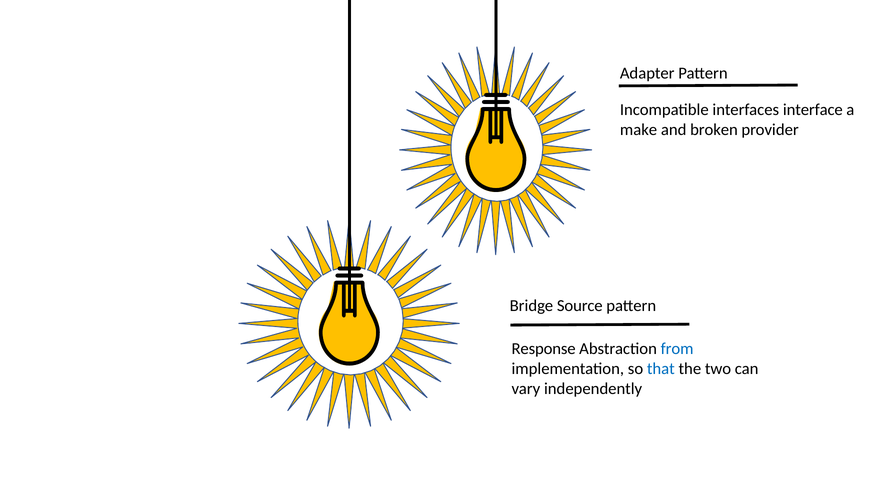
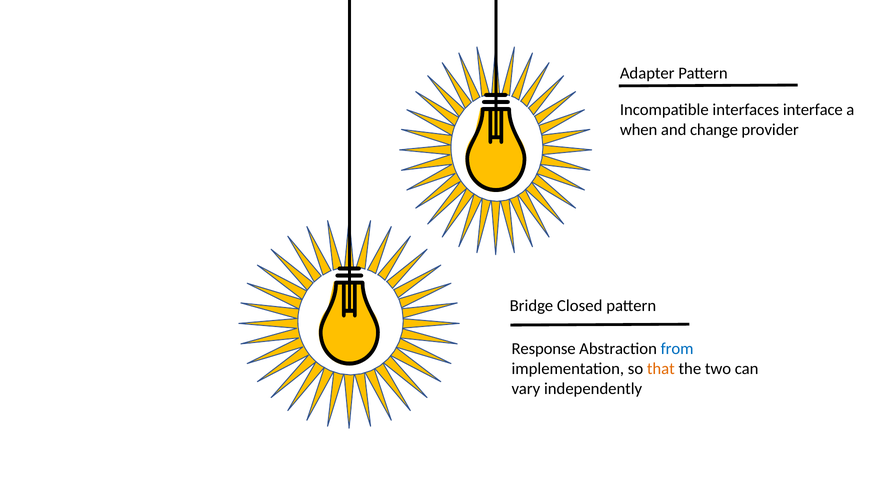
make: make -> when
broken: broken -> change
Source: Source -> Closed
that colour: blue -> orange
